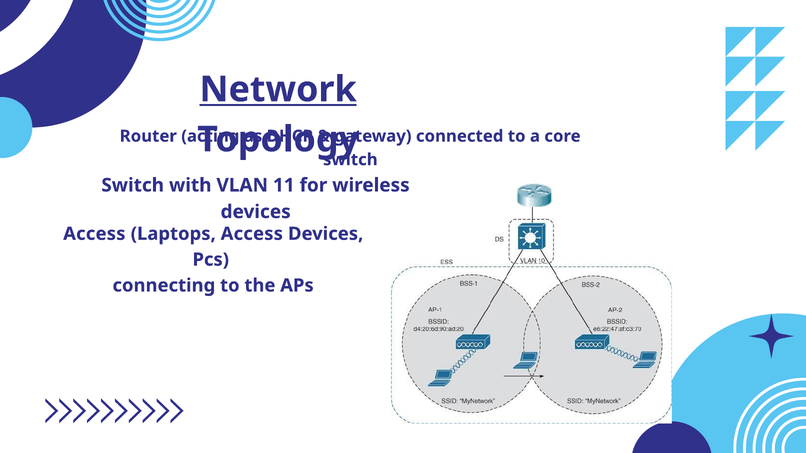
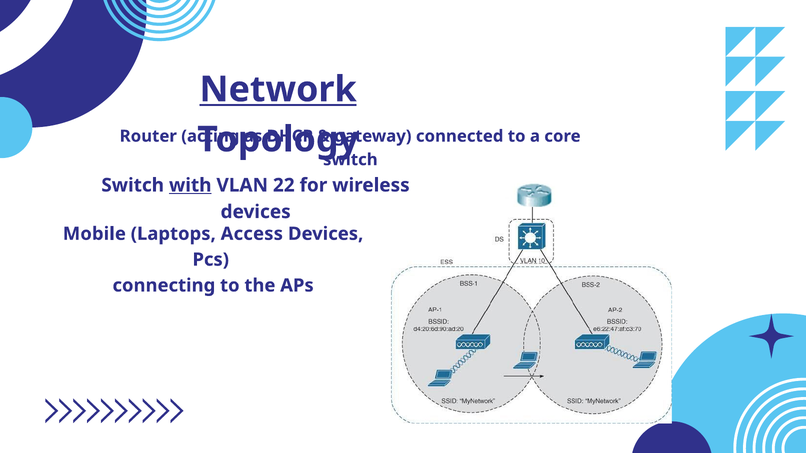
with underline: none -> present
11: 11 -> 22
Access at (94, 234): Access -> Mobile
